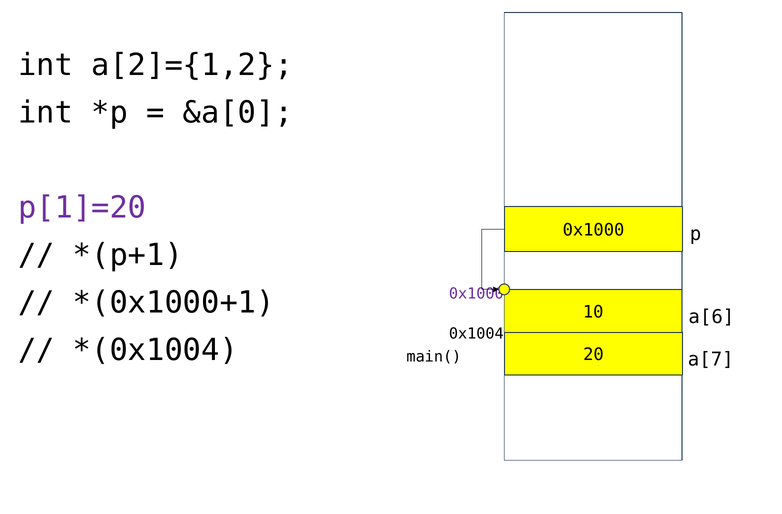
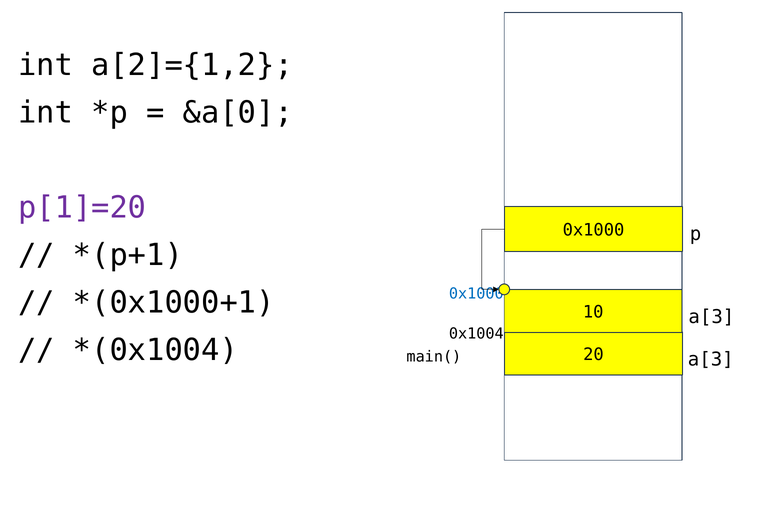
0x1000 at (476, 294) colour: purple -> blue
a[6 at (711, 317): a[6 -> a[3
20 a[7: a[7 -> a[3
